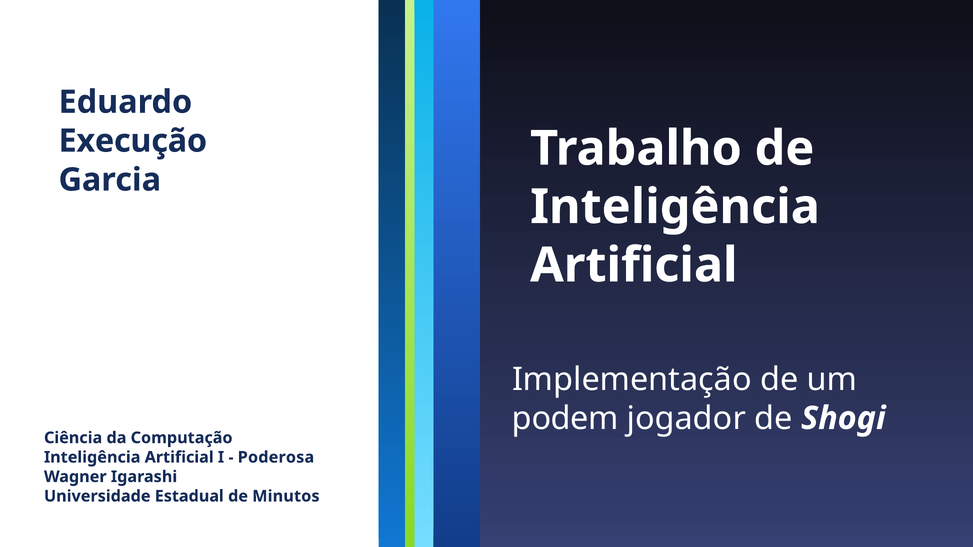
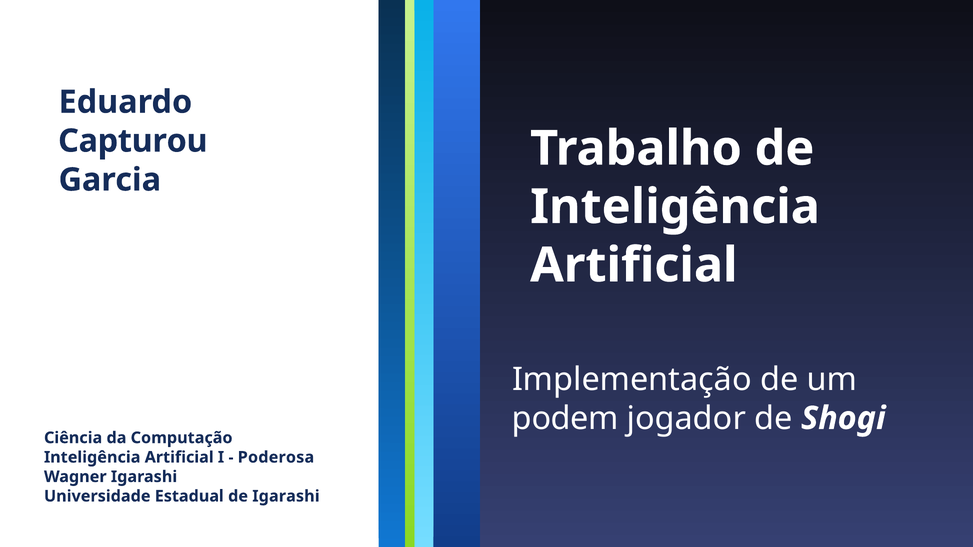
Execução: Execução -> Capturou
de Minutos: Minutos -> Igarashi
